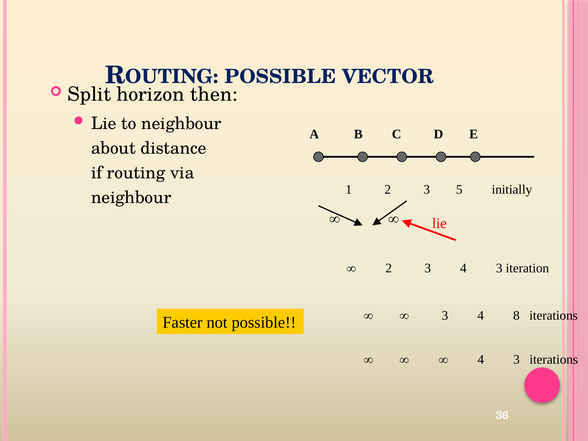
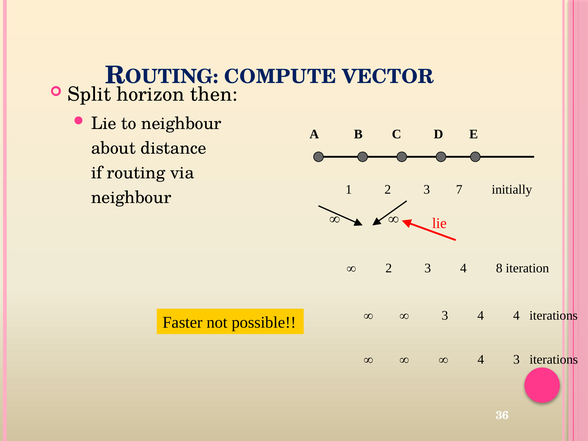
POSSIBLE at (280, 77): POSSIBLE -> COMPUTE
5: 5 -> 7
3 4 3: 3 -> 8
4 8: 8 -> 4
